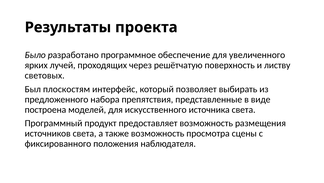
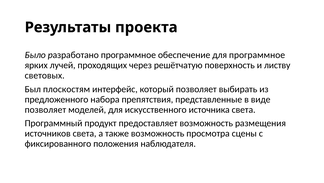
для увеличенного: увеличенного -> программное
построена at (45, 109): построена -> позволяет
